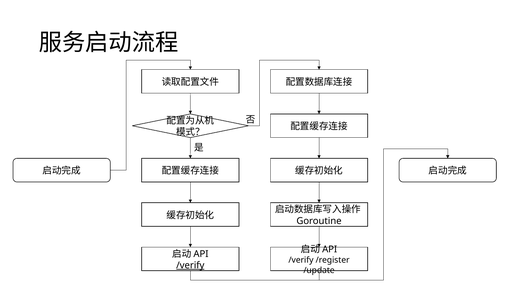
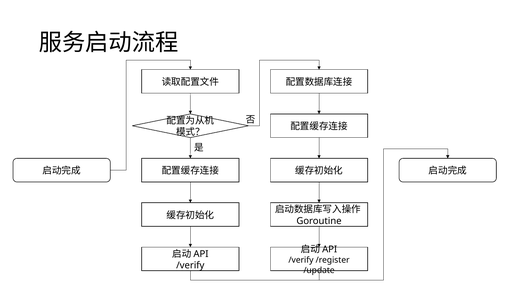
/verify at (190, 265) underline: present -> none
